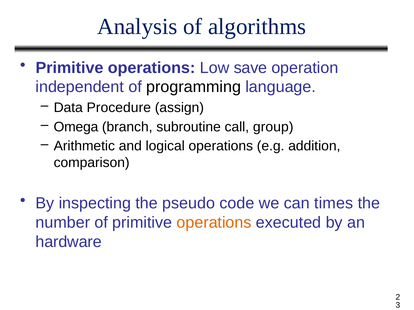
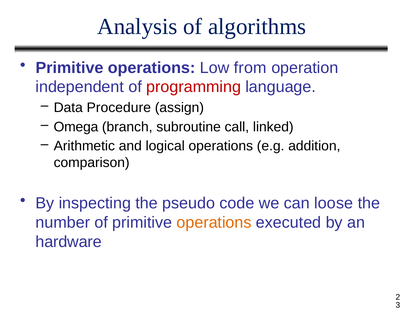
save: save -> from
programming colour: black -> red
group: group -> linked
times: times -> loose
